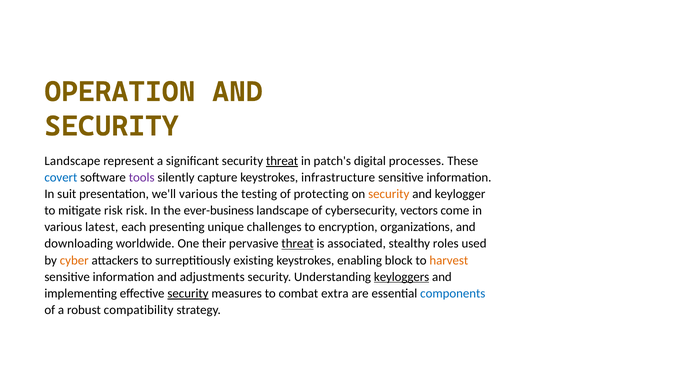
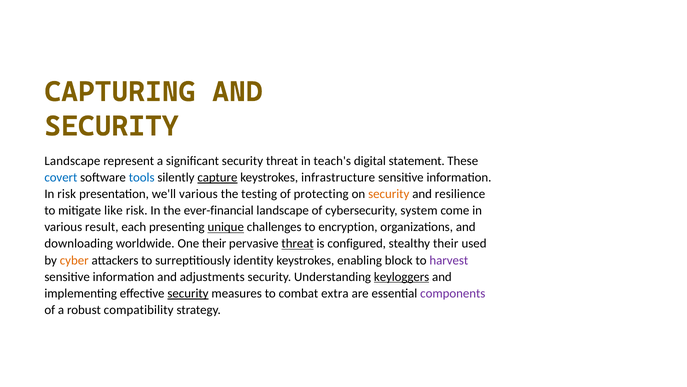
OPERATION: OPERATION -> CAPTURING
threat at (282, 161) underline: present -> none
patch's: patch's -> teach's
processes: processes -> statement
tools colour: purple -> blue
capture underline: none -> present
In suit: suit -> risk
keylogger: keylogger -> resilience
mitigate risk: risk -> like
ever-business: ever-business -> ever-financial
vectors: vectors -> system
latest: latest -> result
unique underline: none -> present
associated: associated -> configured
stealthy roles: roles -> their
existing: existing -> identity
harvest colour: orange -> purple
components colour: blue -> purple
